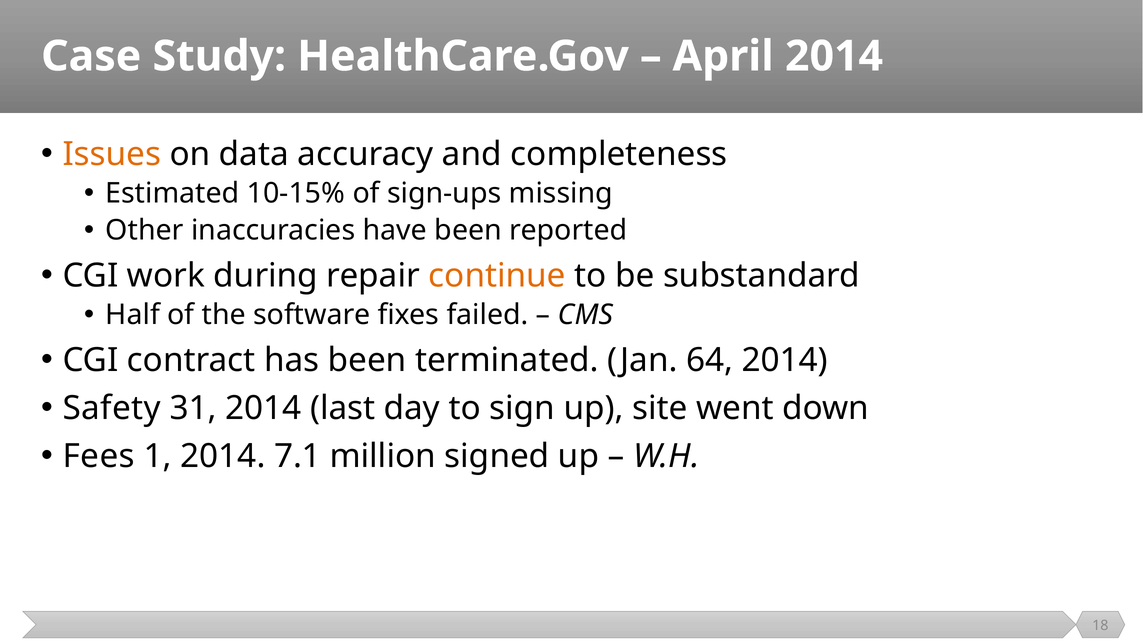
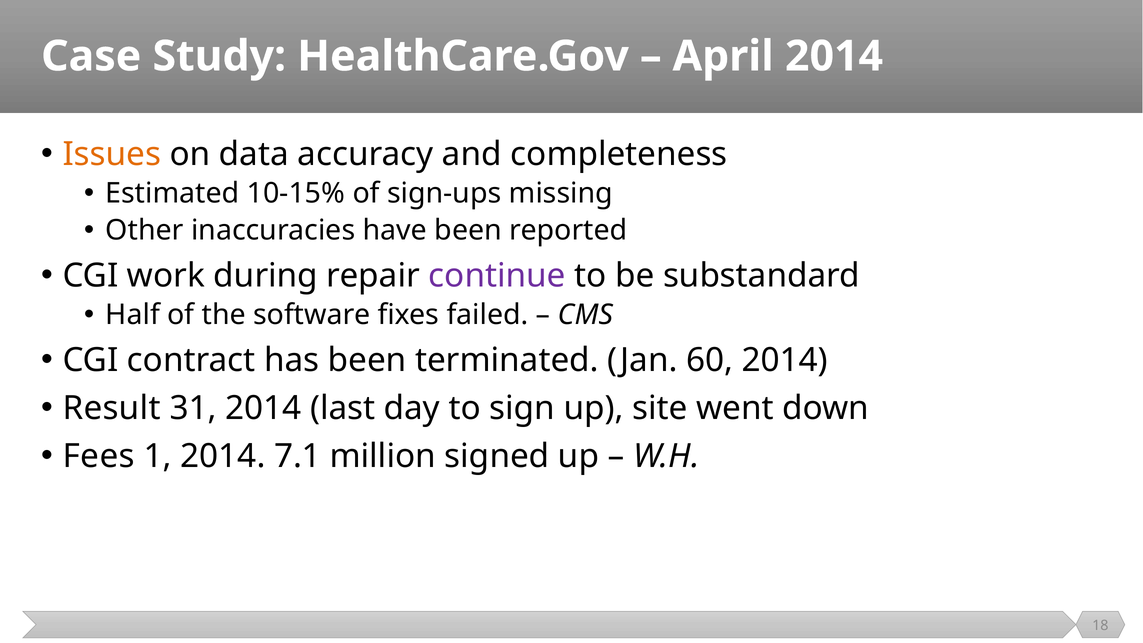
continue colour: orange -> purple
64: 64 -> 60
Safety: Safety -> Result
